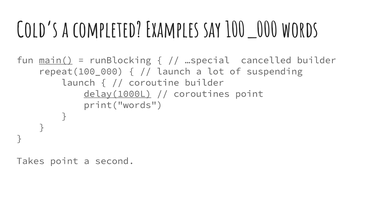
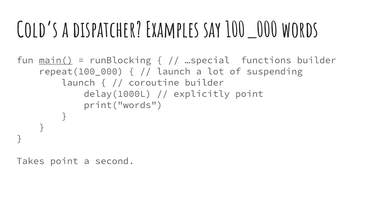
completed: completed -> dispatcher
cancelled: cancelled -> functions
delay(1000L underline: present -> none
coroutines: coroutines -> explicitly
